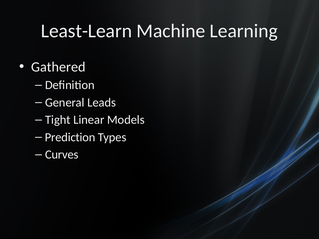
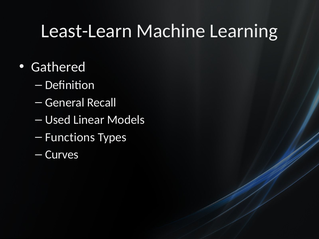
Leads: Leads -> Recall
Tight: Tight -> Used
Prediction: Prediction -> Functions
